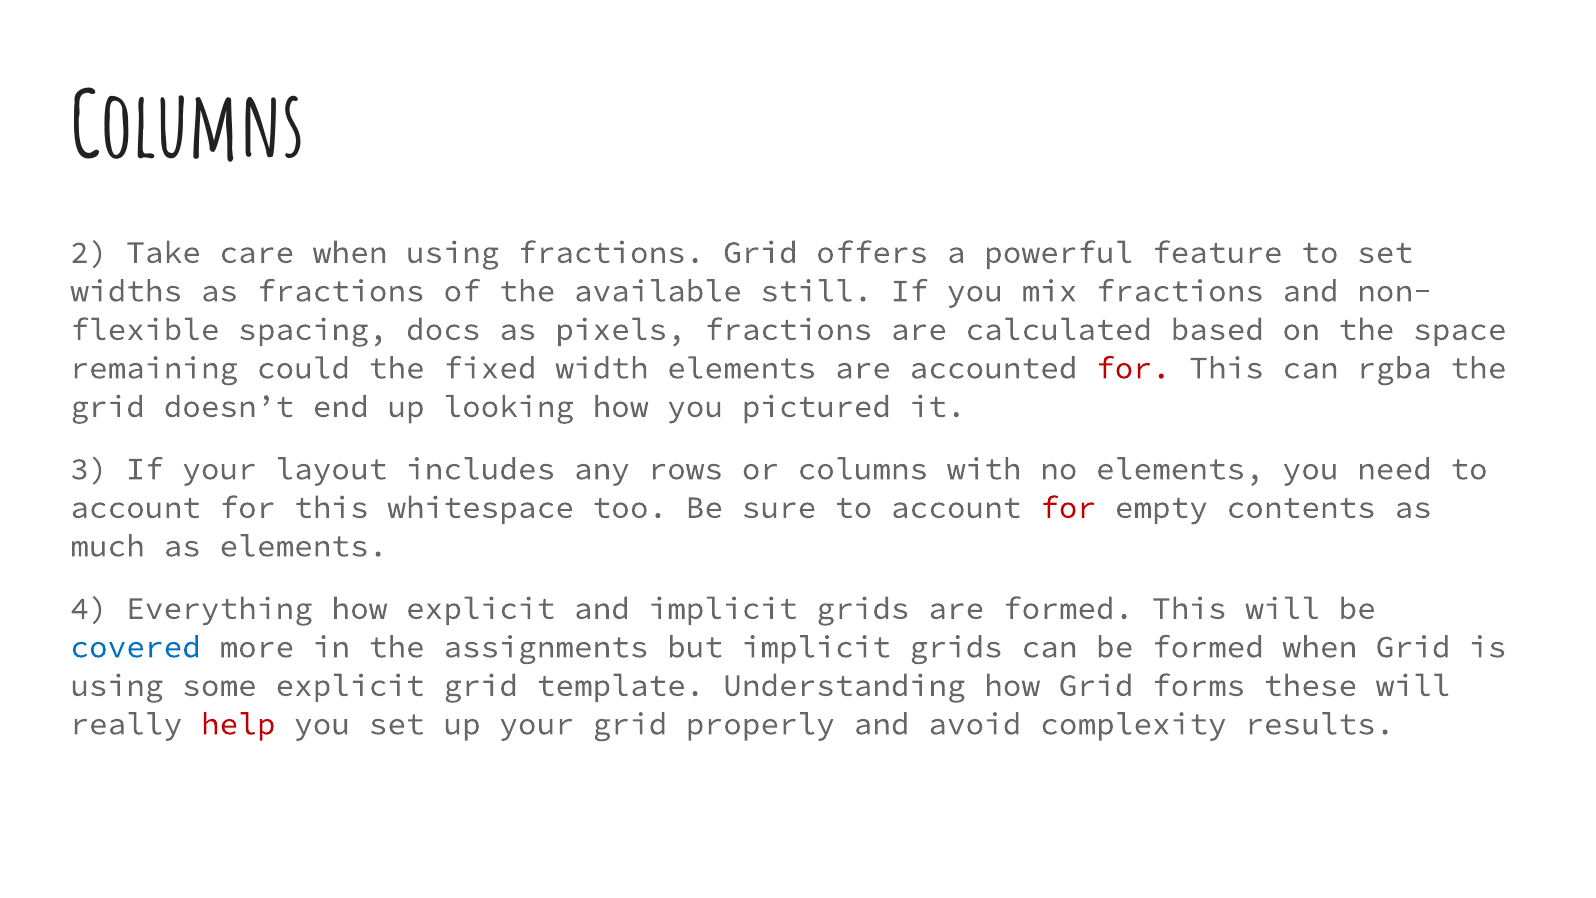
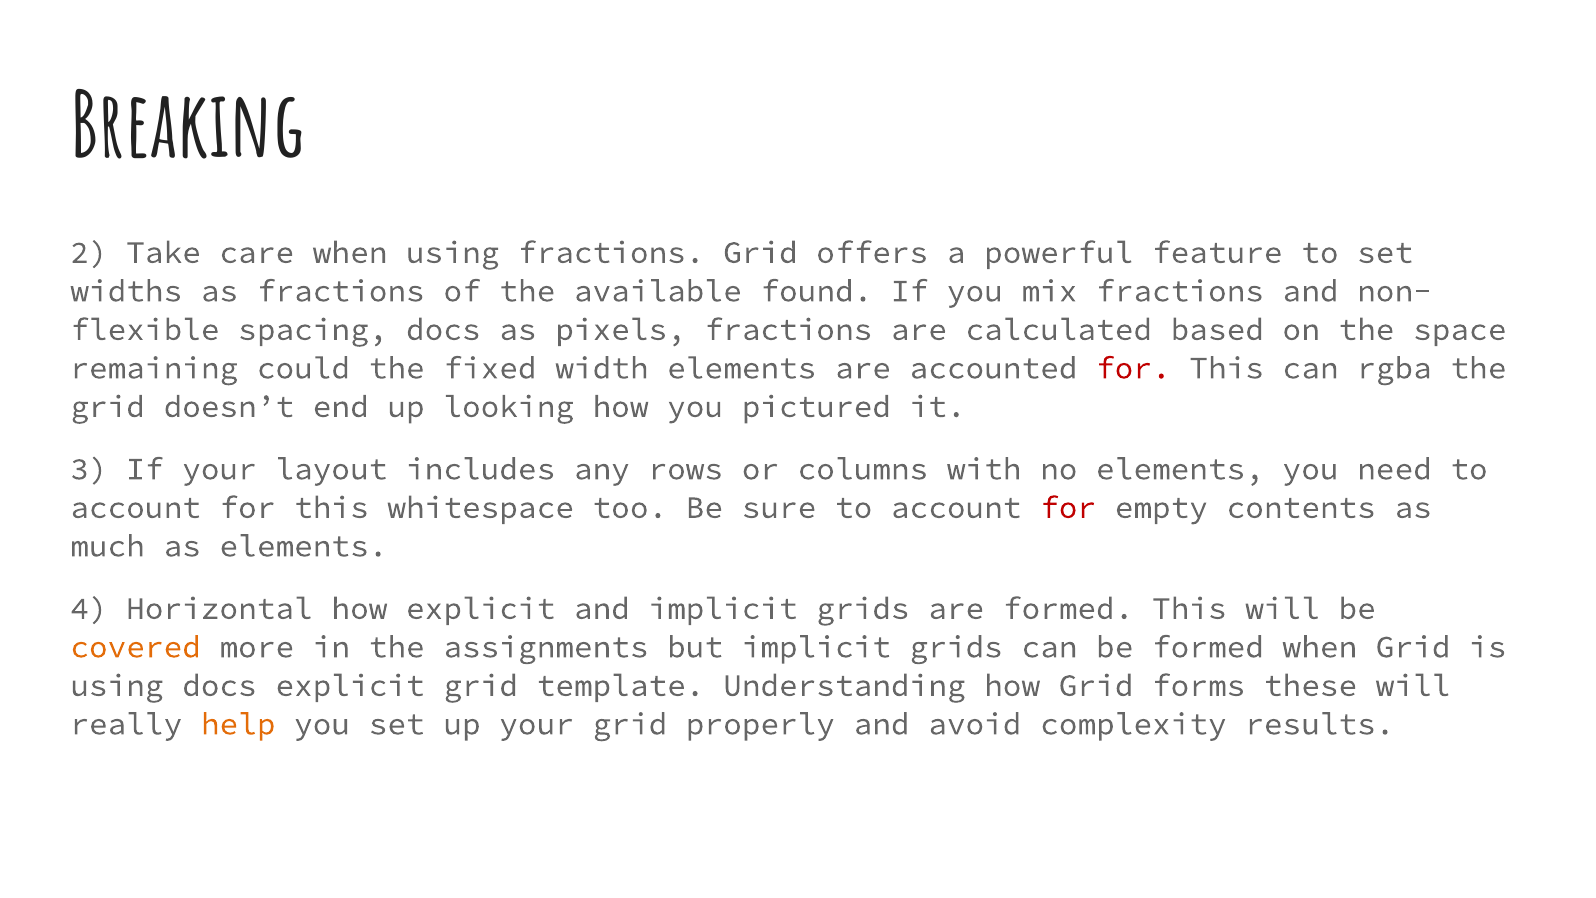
Columns at (188, 128): Columns -> Breaking
still: still -> found
Everything: Everything -> Horizontal
covered colour: blue -> orange
using some: some -> docs
help colour: red -> orange
